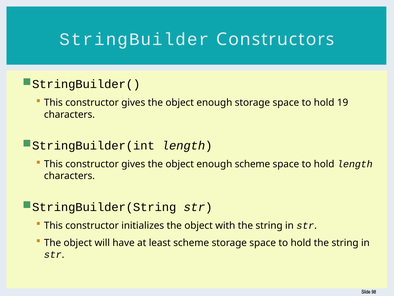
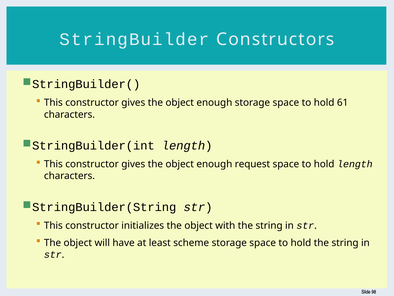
19: 19 -> 61
enough scheme: scheme -> request
